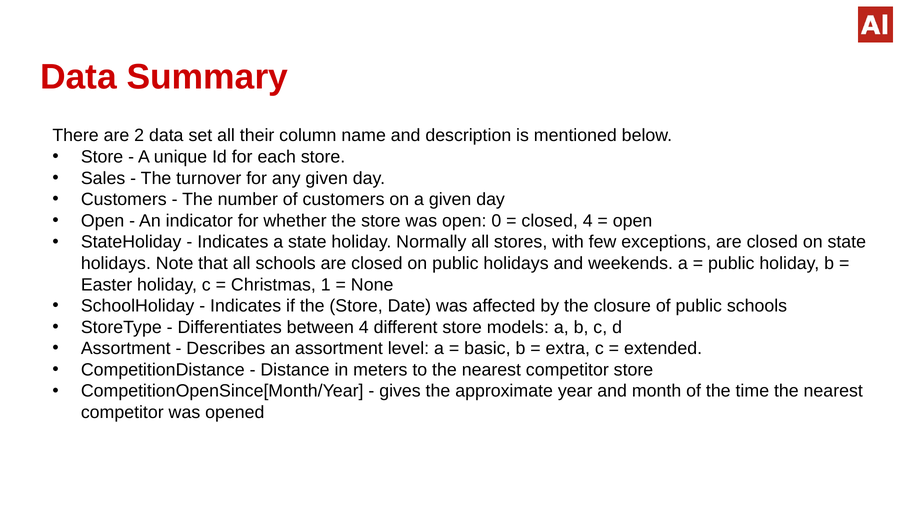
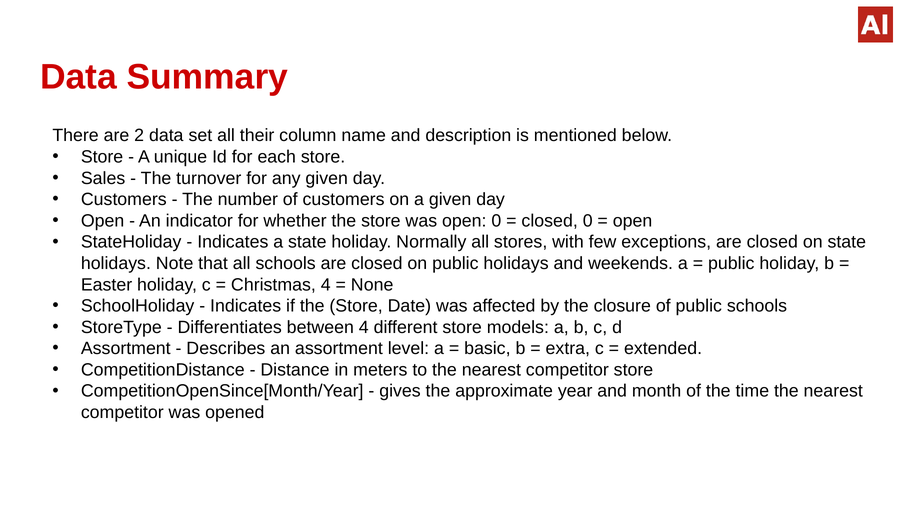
closed 4: 4 -> 0
Christmas 1: 1 -> 4
